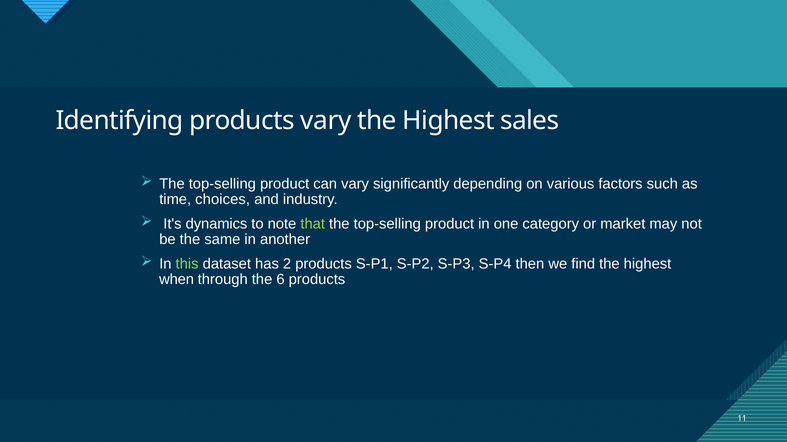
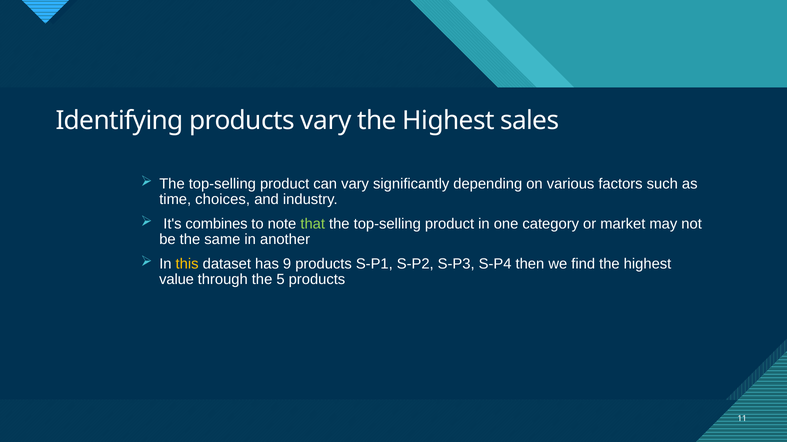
dynamics: dynamics -> combines
this colour: light green -> yellow
2: 2 -> 9
when: when -> value
6: 6 -> 5
